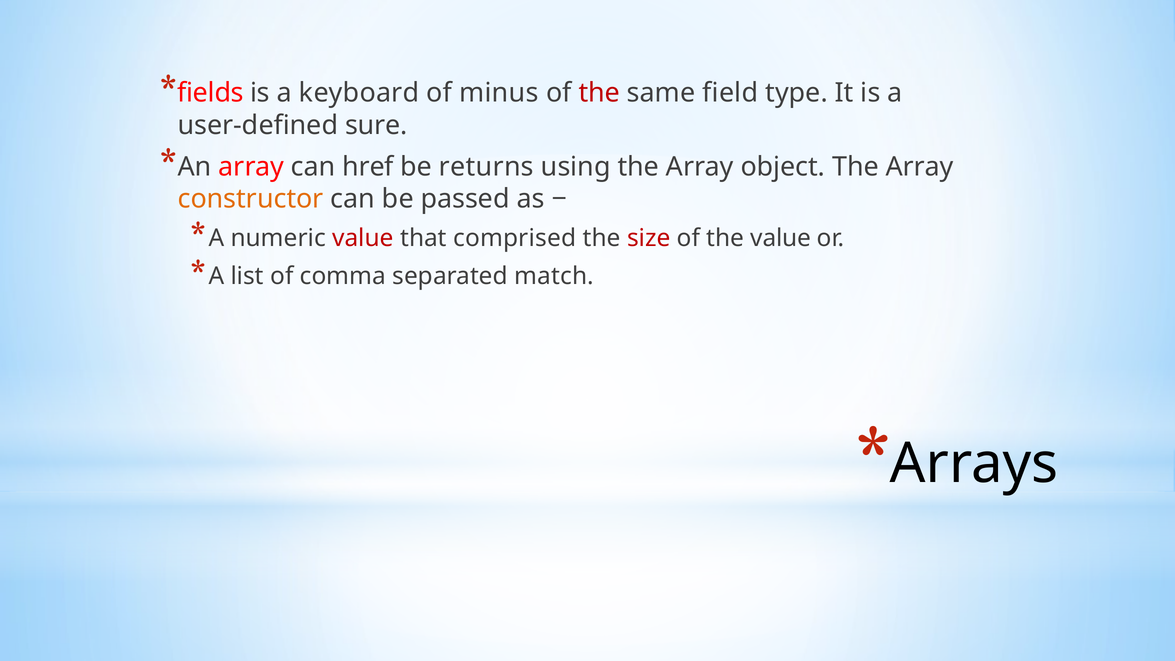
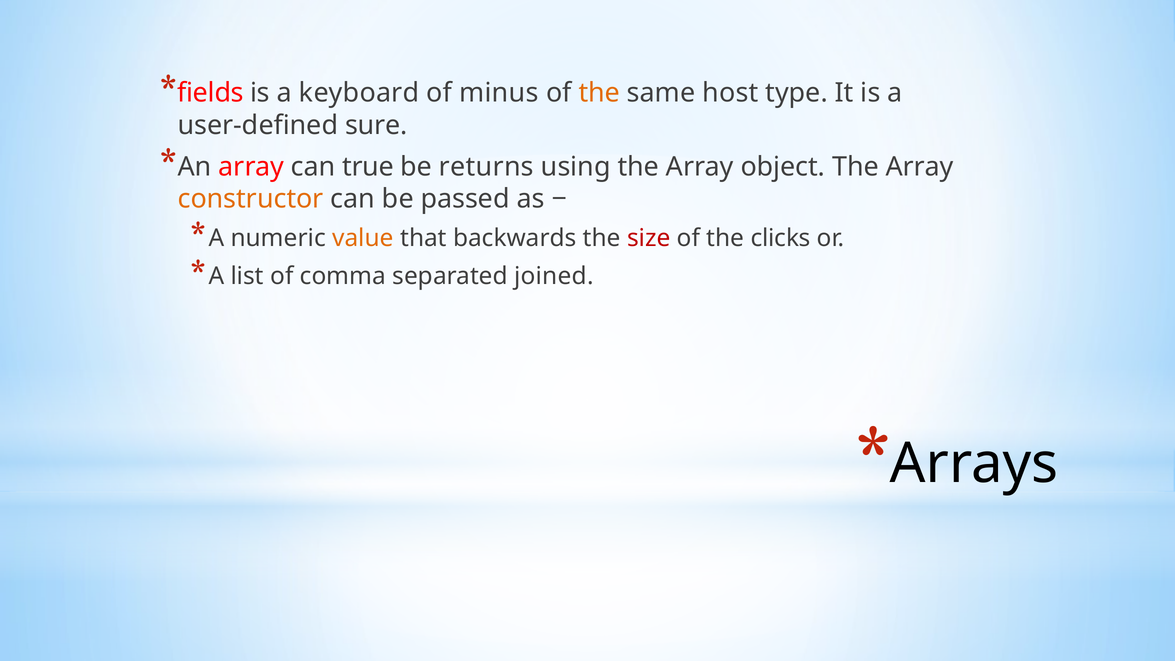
the at (599, 93) colour: red -> orange
field: field -> host
href: href -> true
value at (363, 238) colour: red -> orange
comprised: comprised -> backwards
the value: value -> clicks
match: match -> joined
